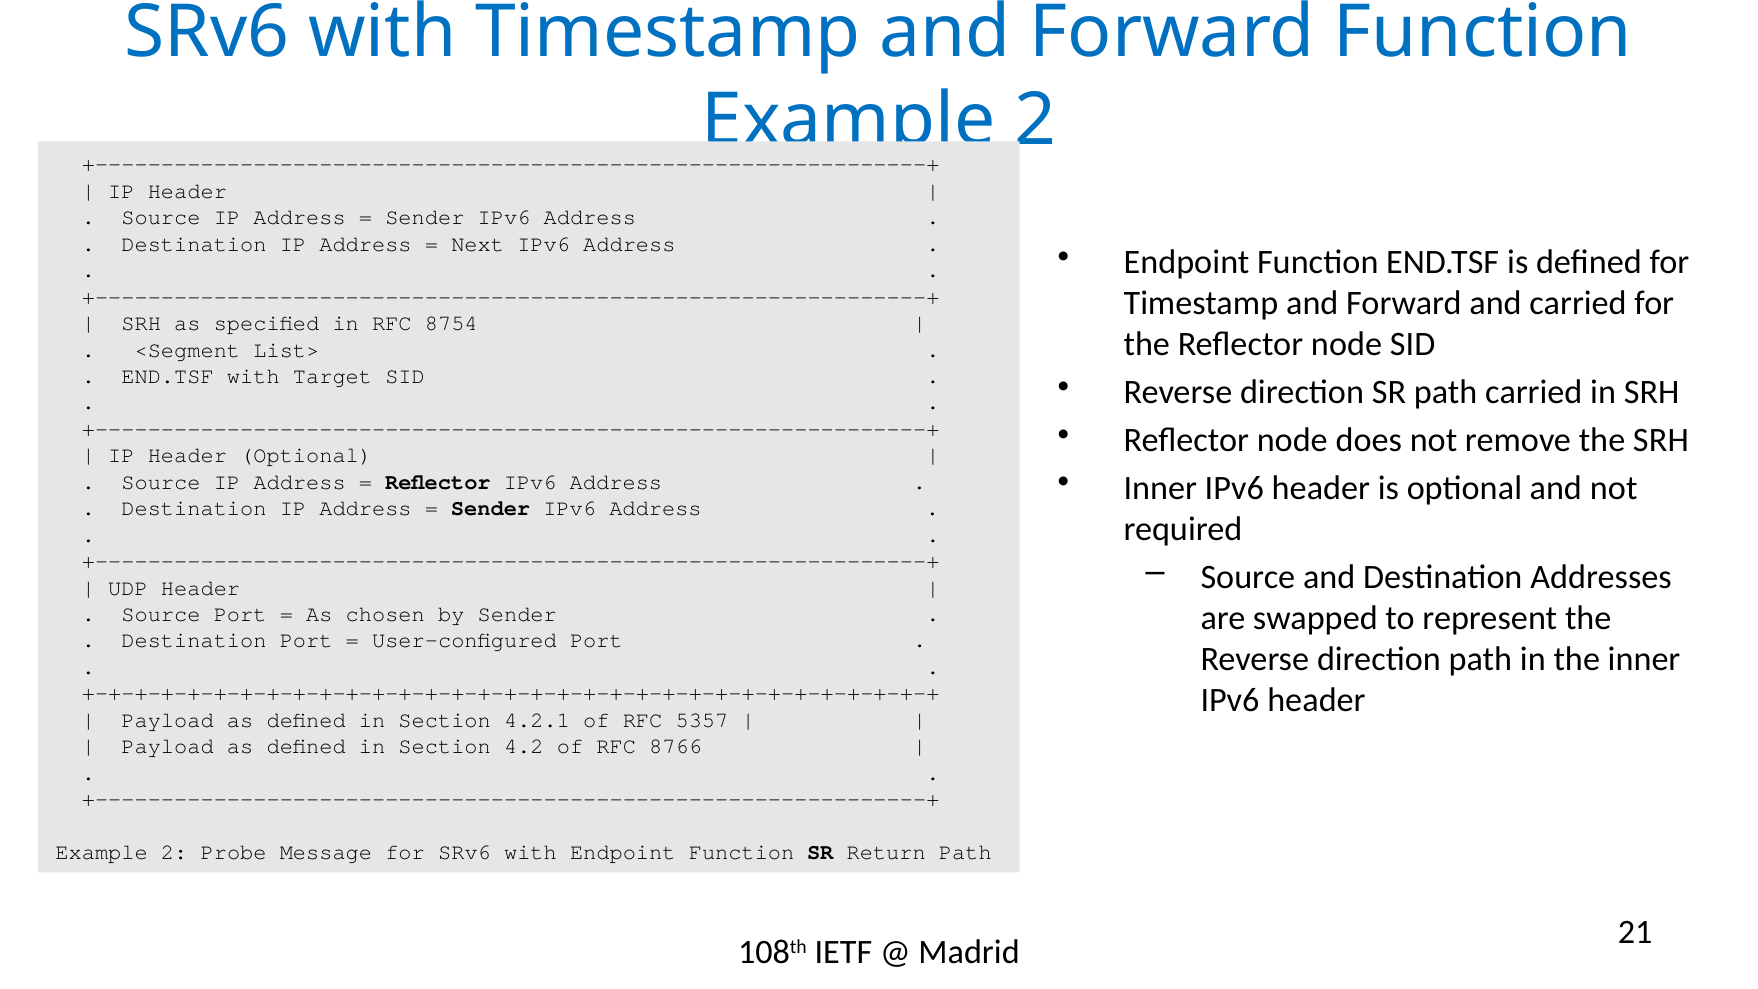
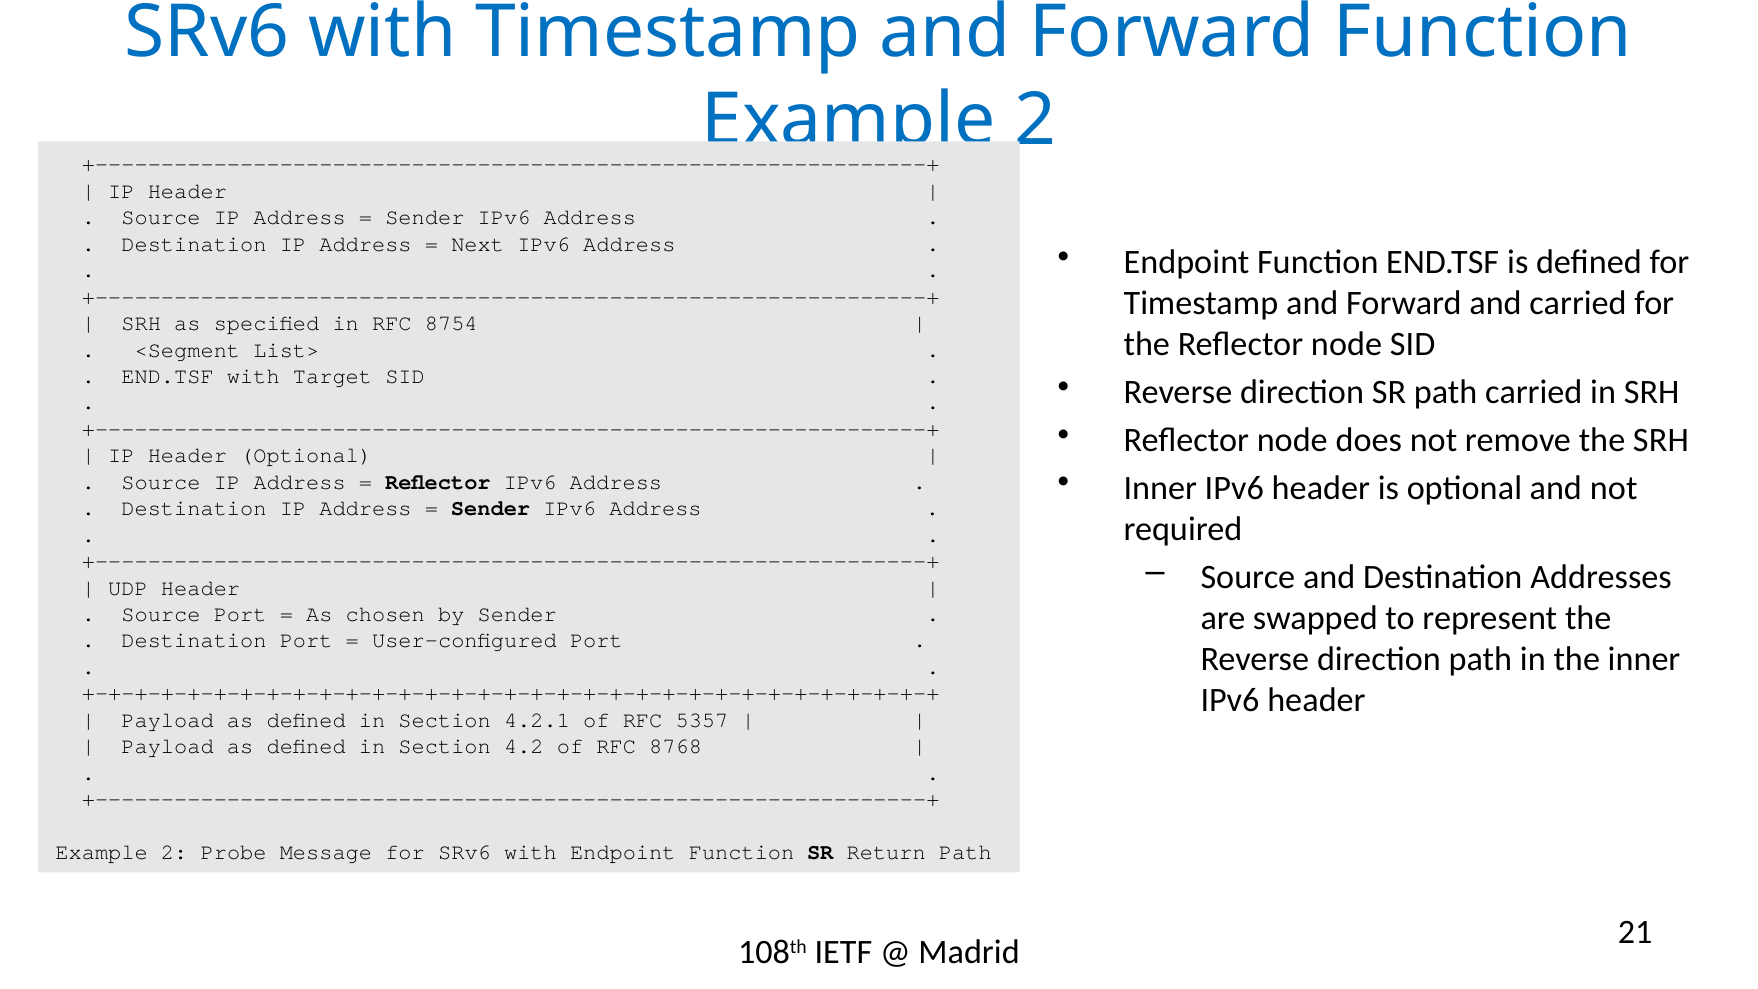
8766: 8766 -> 8768
